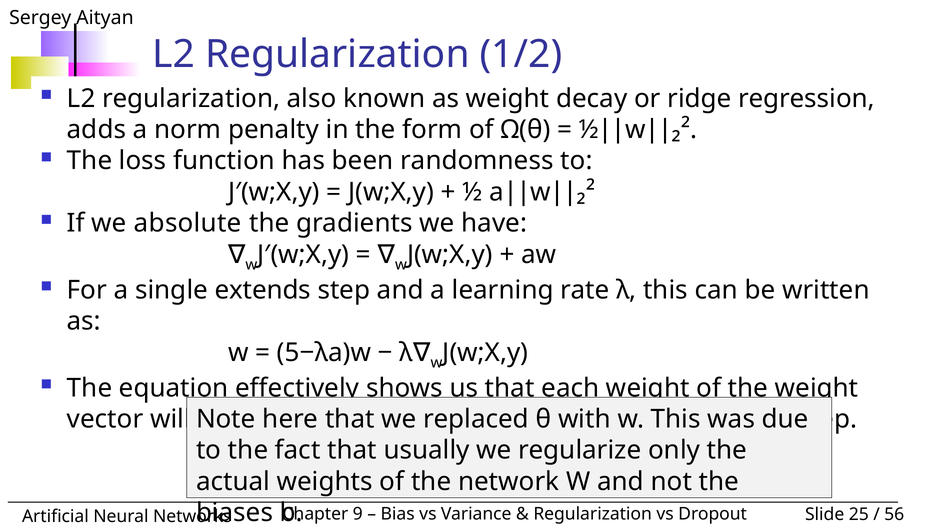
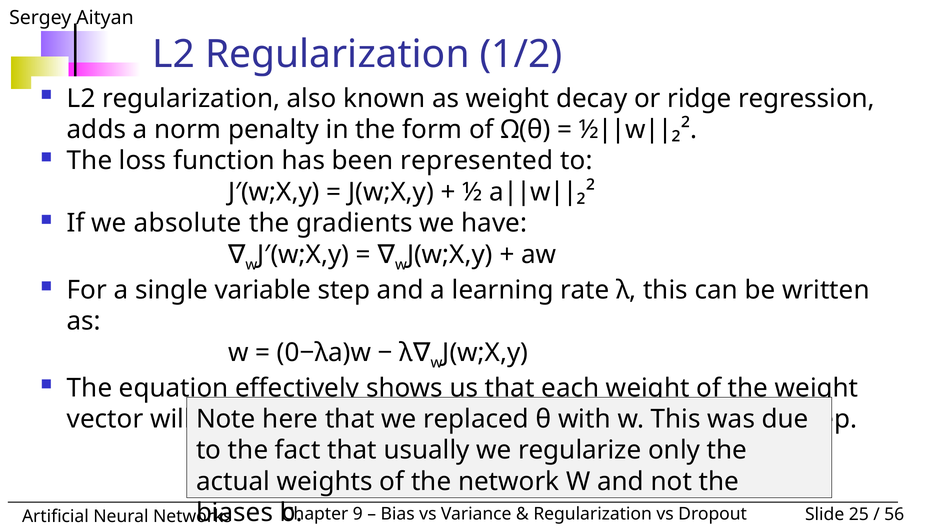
randomness: randomness -> represented
extends: extends -> variable
5−λa)w: 5−λa)w -> 0−λa)w
